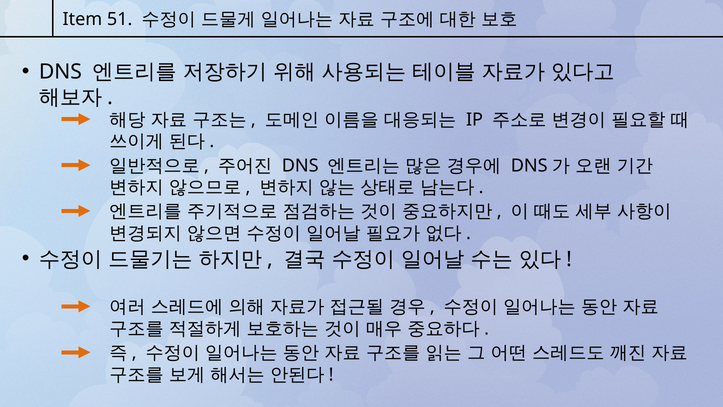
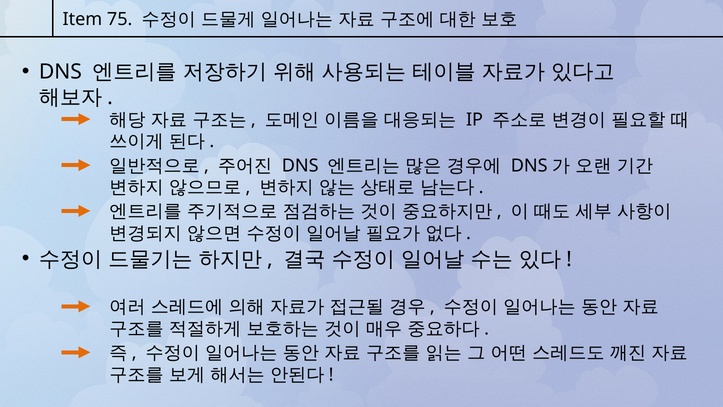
51: 51 -> 75
